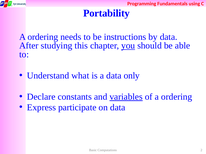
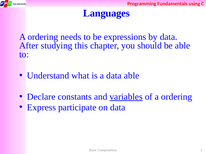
Portability: Portability -> Languages
instructions: instructions -> expressions
you underline: present -> none
data only: only -> able
